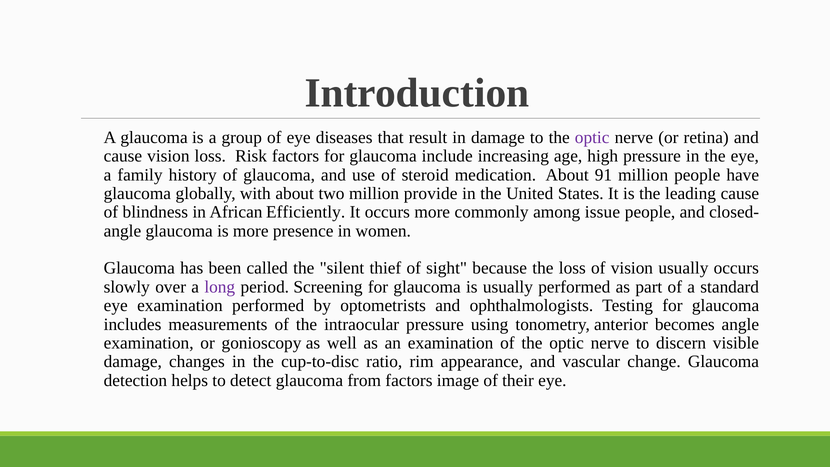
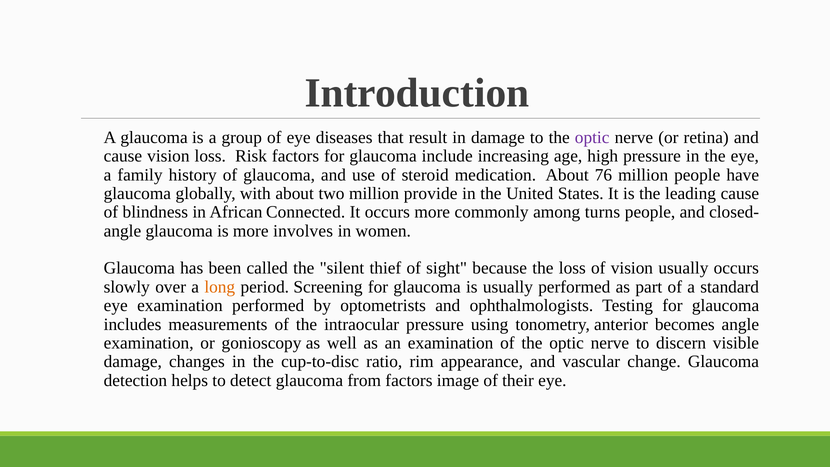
91: 91 -> 76
Efficiently: Efficiently -> Connected
issue: issue -> turns
presence: presence -> involves
long colour: purple -> orange
